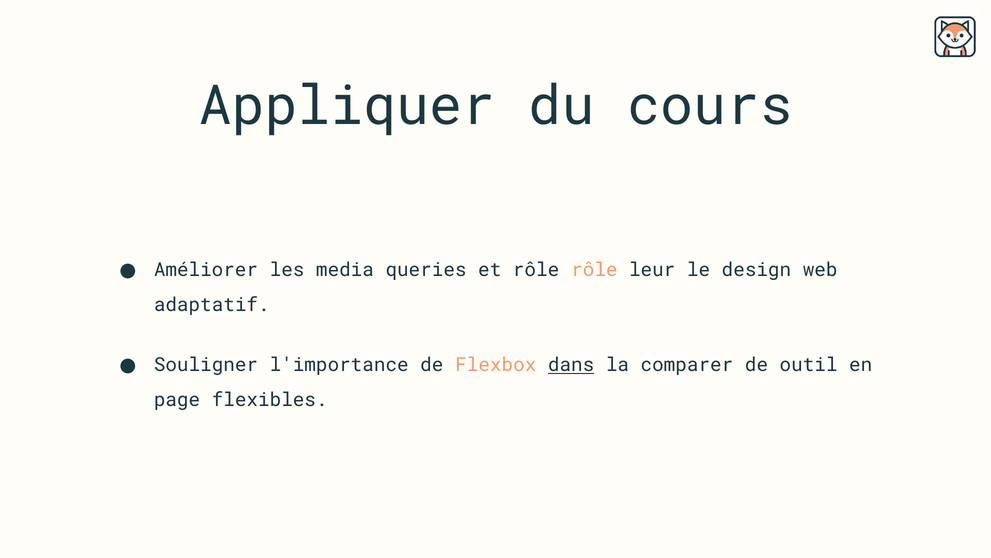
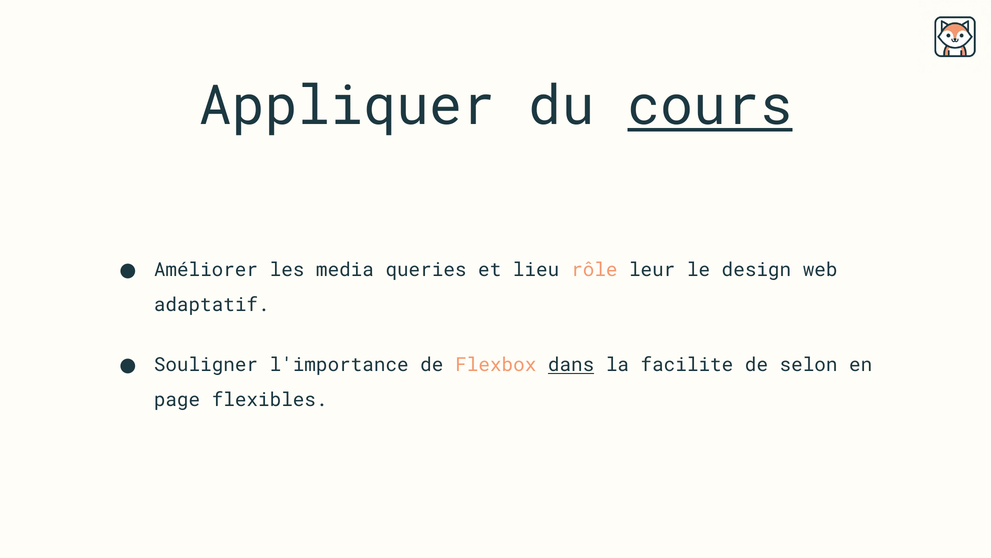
cours underline: none -> present
et rôle: rôle -> lieu
comparer: comparer -> facilite
outil: outil -> selon
